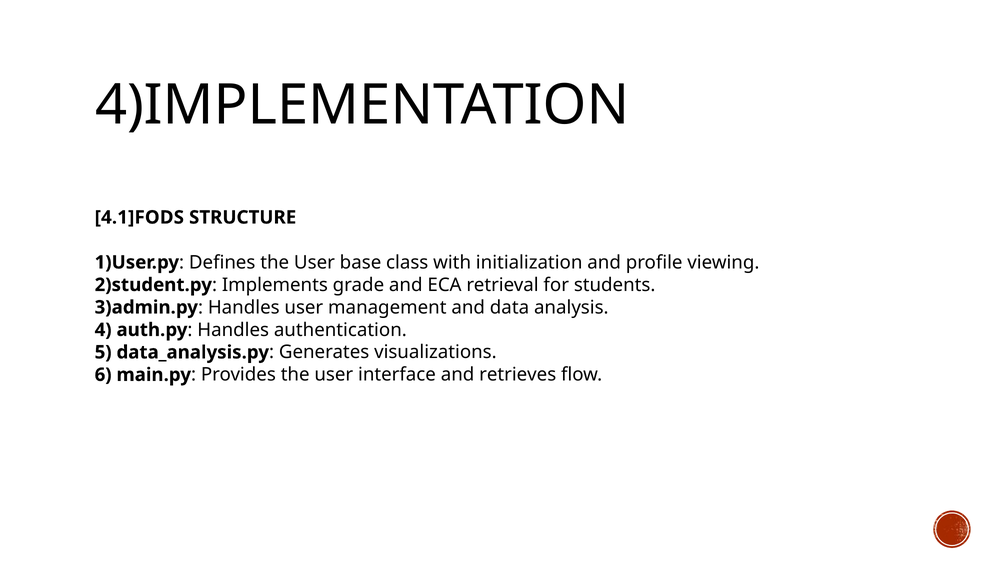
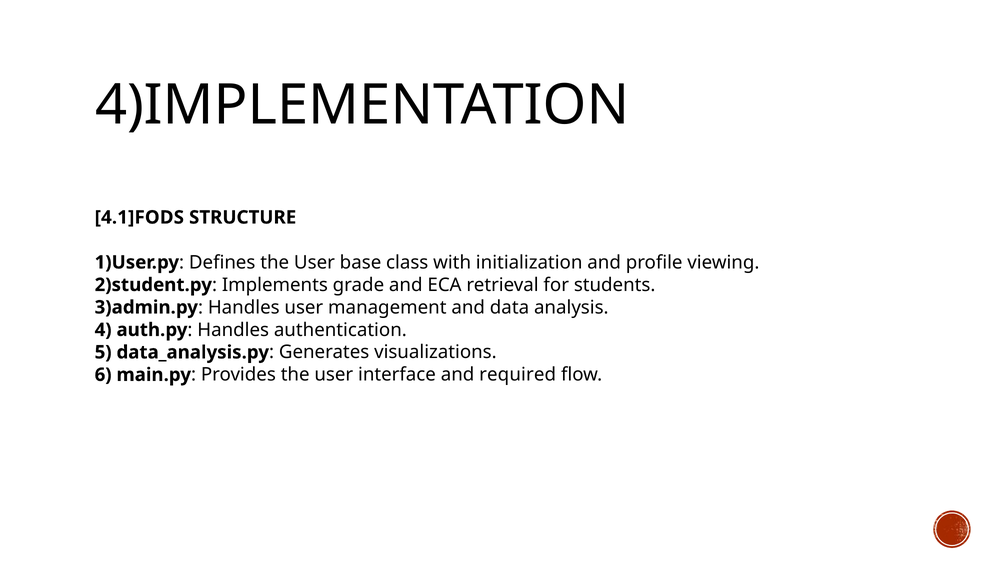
retrieves: retrieves -> required
